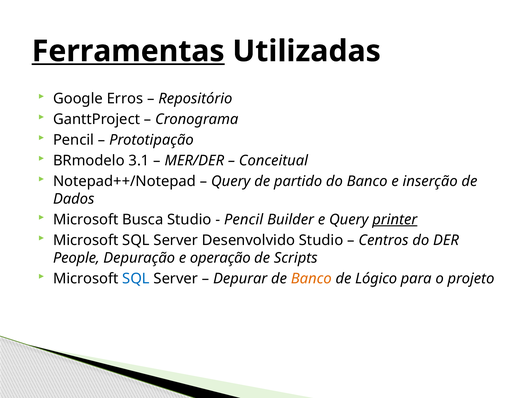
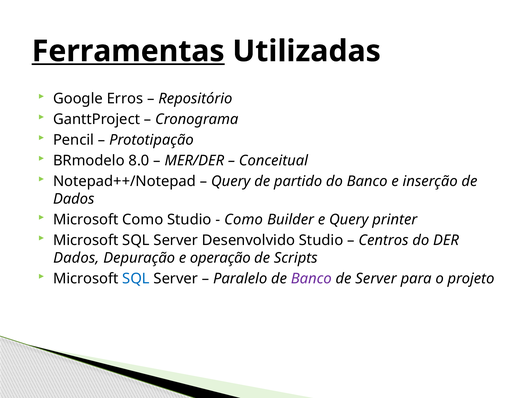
3.1: 3.1 -> 8.0
Microsoft Busca: Busca -> Como
Pencil at (244, 220): Pencil -> Como
printer underline: present -> none
People at (76, 258): People -> Dados
Depurar: Depurar -> Paralelo
Banco at (311, 279) colour: orange -> purple
de Lógico: Lógico -> Server
